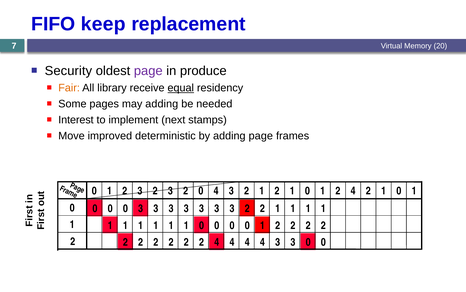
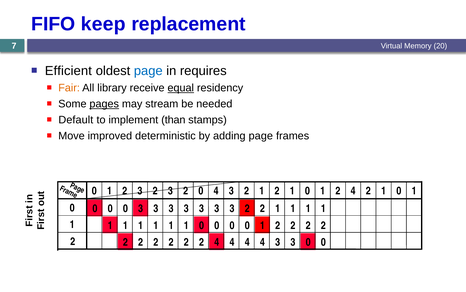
Security: Security -> Efficient
page at (148, 71) colour: purple -> blue
produce: produce -> requires
pages underline: none -> present
may adding: adding -> stream
Interest: Interest -> Default
next: next -> than
